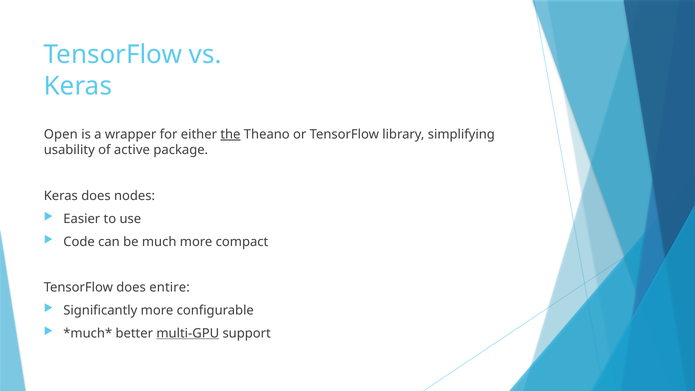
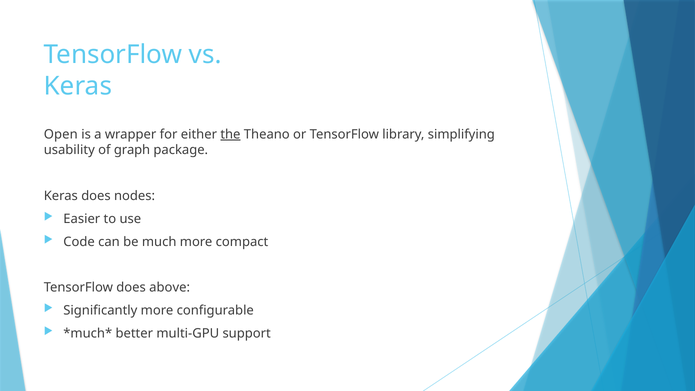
active: active -> graph
entire: entire -> above
multi-GPU underline: present -> none
